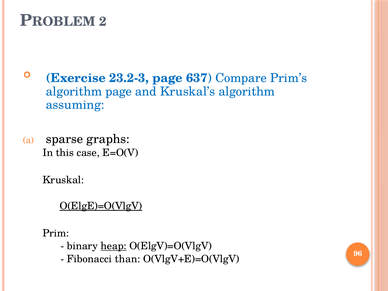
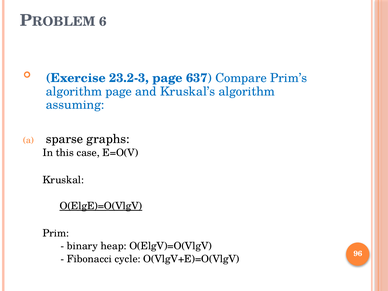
2: 2 -> 6
heap underline: present -> none
than: than -> cycle
